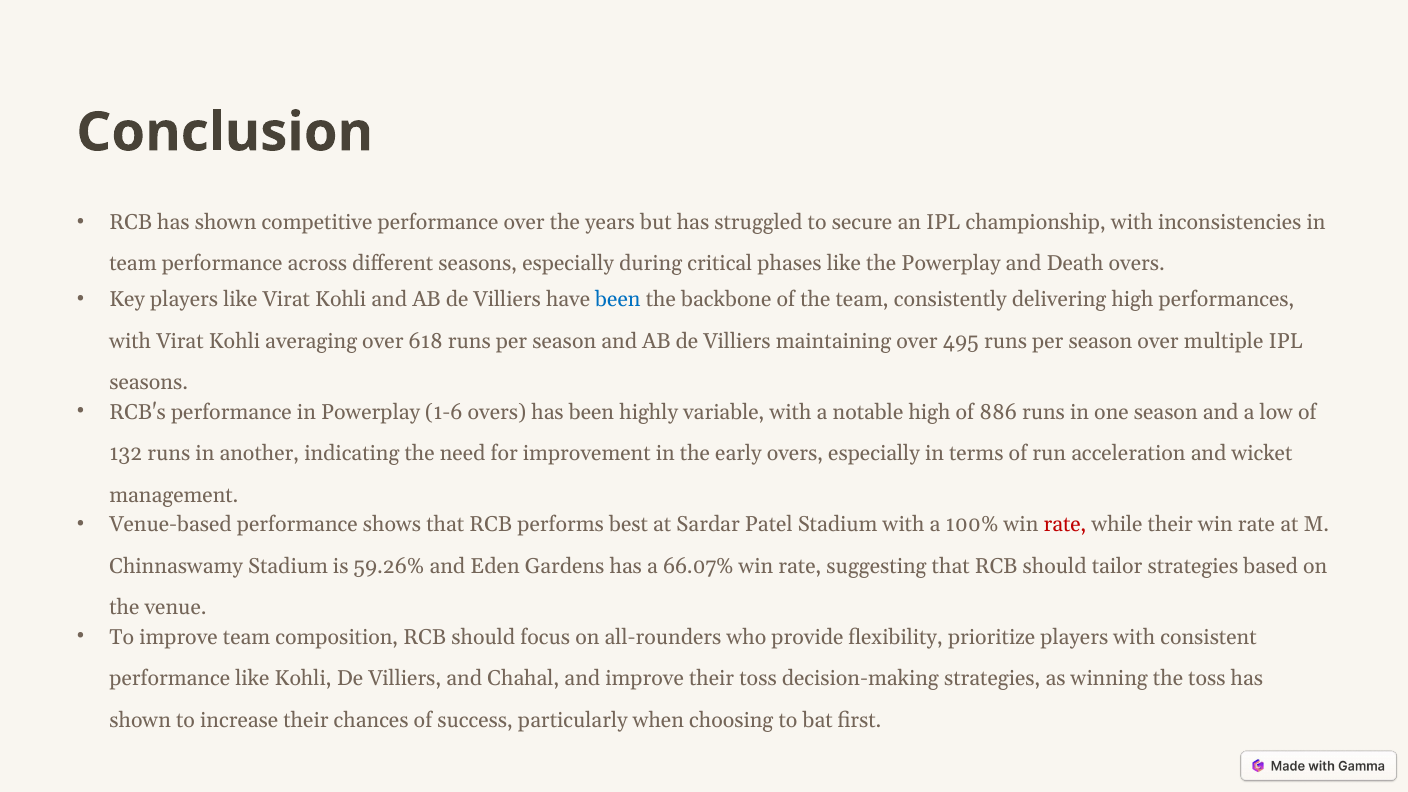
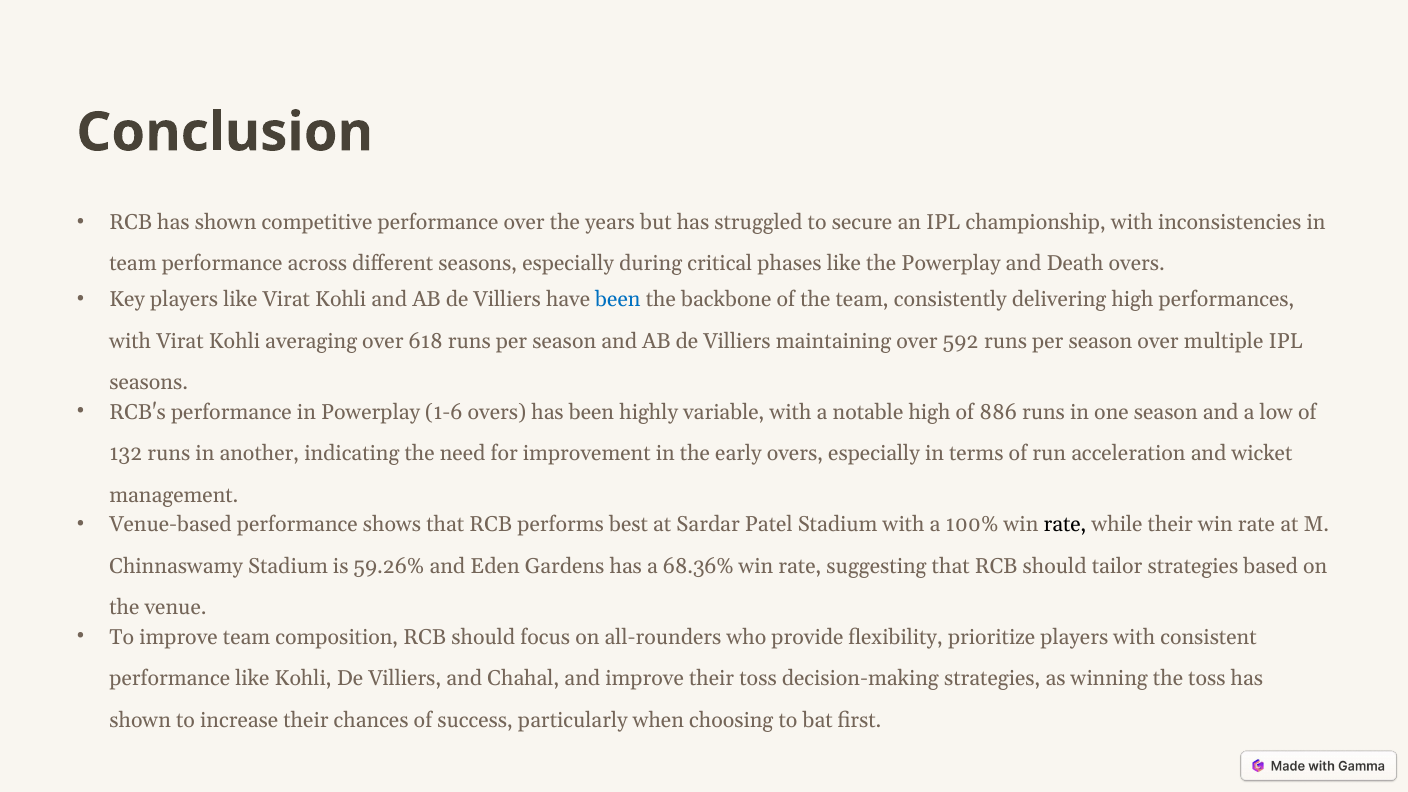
495: 495 -> 592
rate at (1065, 525) colour: red -> black
66.07%: 66.07% -> 68.36%
